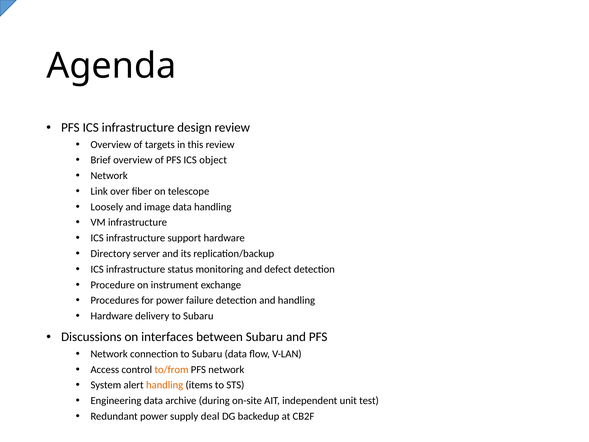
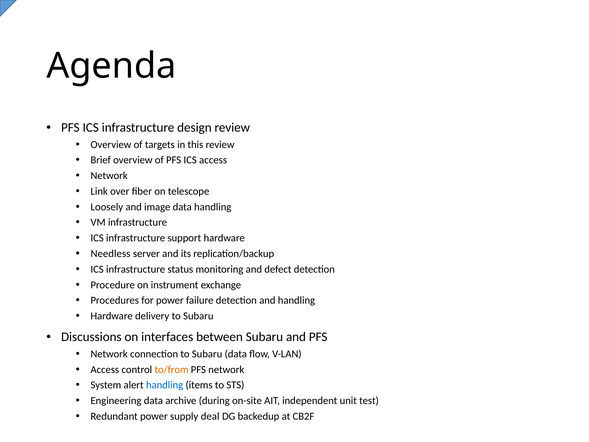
ICS object: object -> access
Directory: Directory -> Needless
handling at (165, 385) colour: orange -> blue
